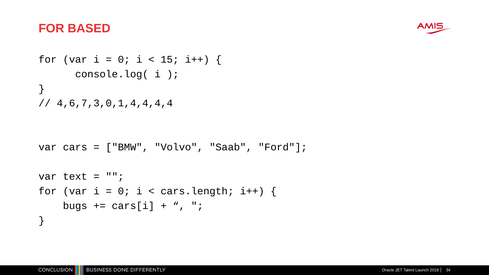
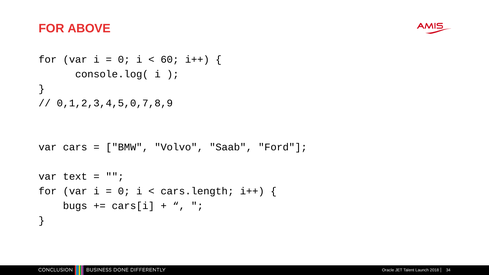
BASED: BASED -> ABOVE
15: 15 -> 60
4,6,7,3,0,1,4,4,4,4: 4,6,7,3,0,1,4,4,4,4 -> 0,1,2,3,4,5,0,7,8,9
